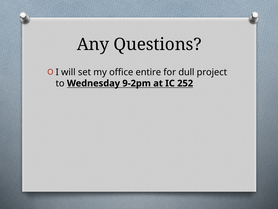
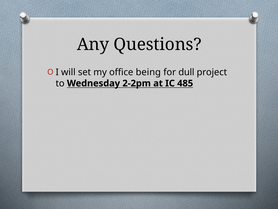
entire: entire -> being
9-2pm: 9-2pm -> 2-2pm
252: 252 -> 485
